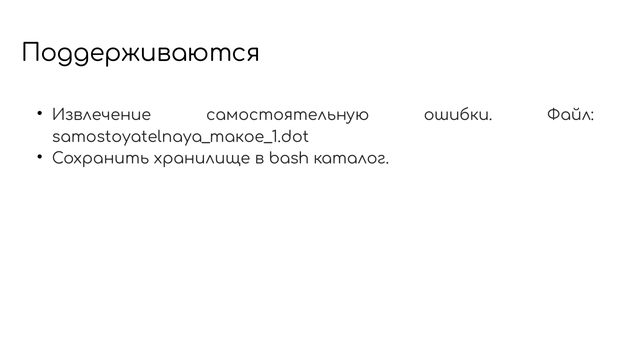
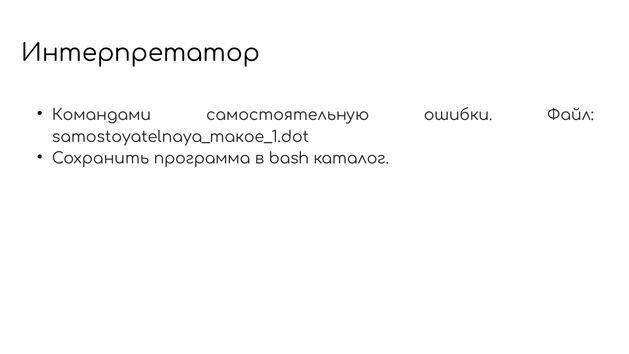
Поддерживаются: Поддерживаются -> Интерпретатор
Извлечение: Извлечение -> Командами
хранилище: хранилище -> программа
